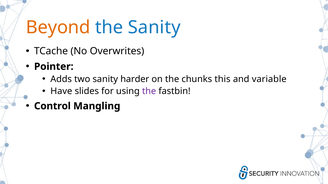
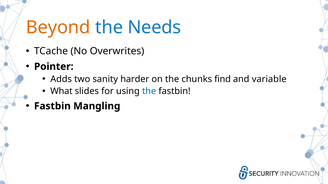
the Sanity: Sanity -> Needs
this: this -> find
Have: Have -> What
the at (149, 91) colour: purple -> blue
Control at (52, 106): Control -> Fastbin
